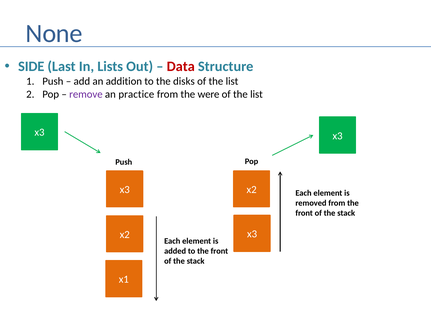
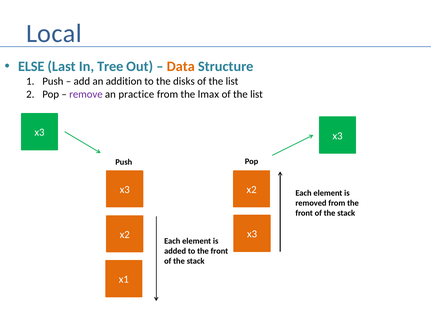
None: None -> Local
SIDE: SIDE -> ELSE
Lists: Lists -> Tree
Data colour: red -> orange
were: were -> lmax
